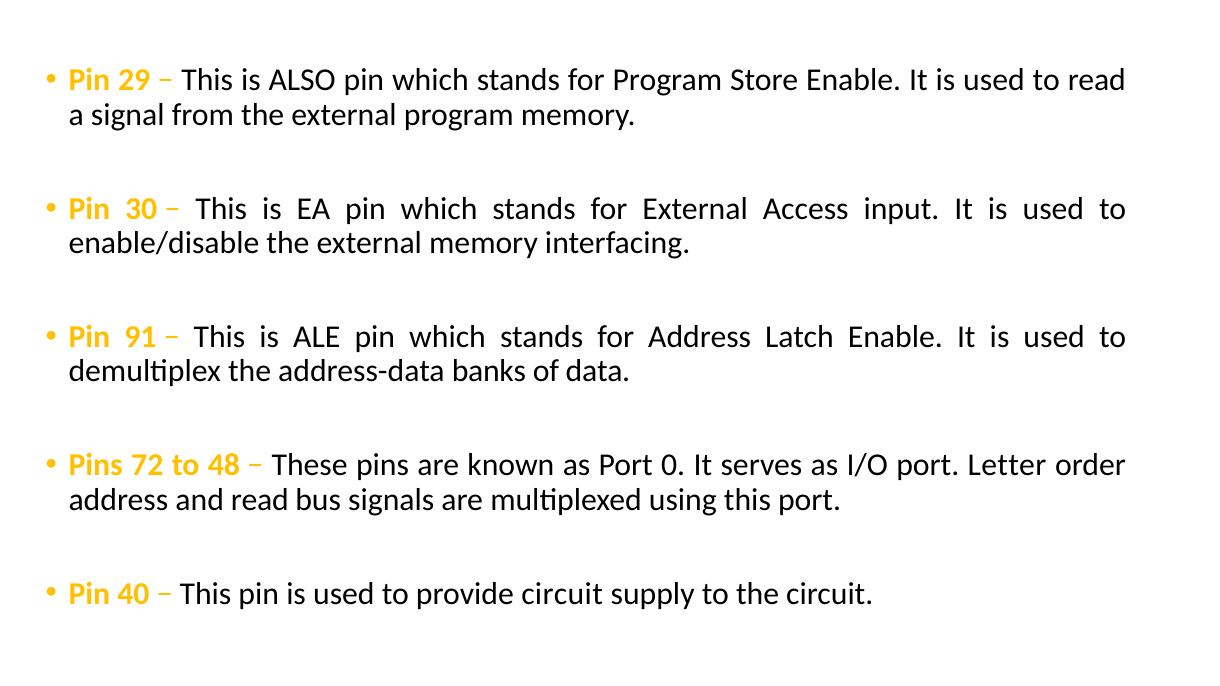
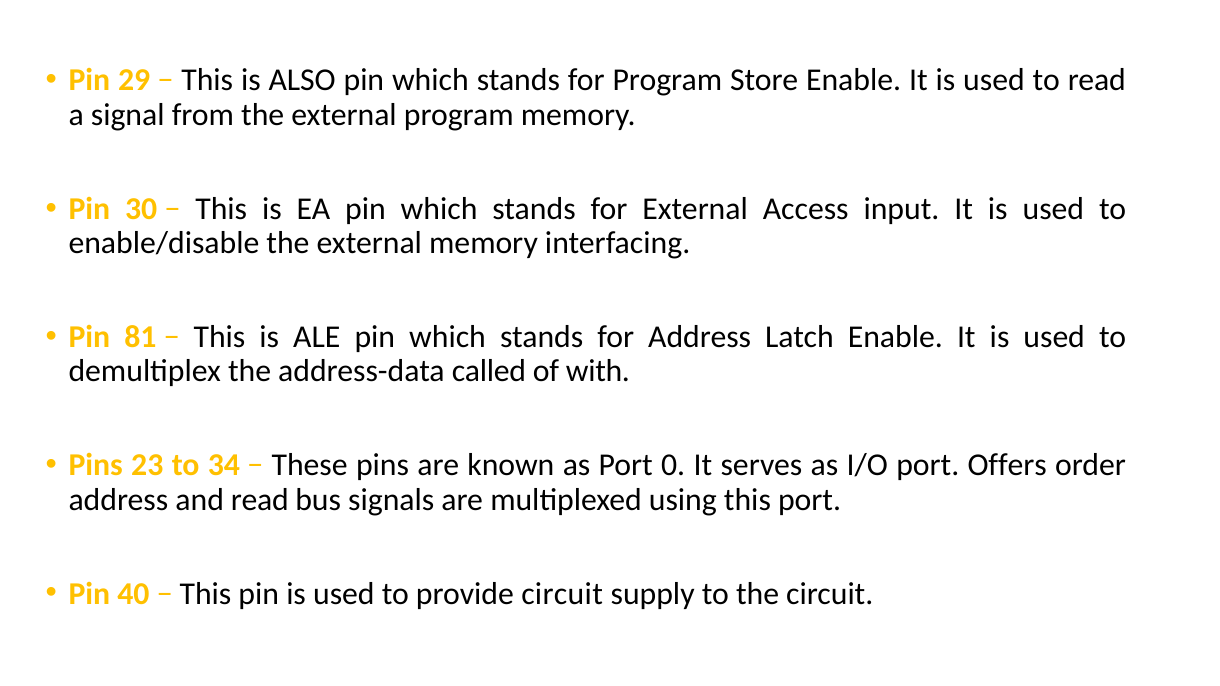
91: 91 -> 81
banks: banks -> called
data: data -> with
72: 72 -> 23
48: 48 -> 34
Letter: Letter -> Offers
